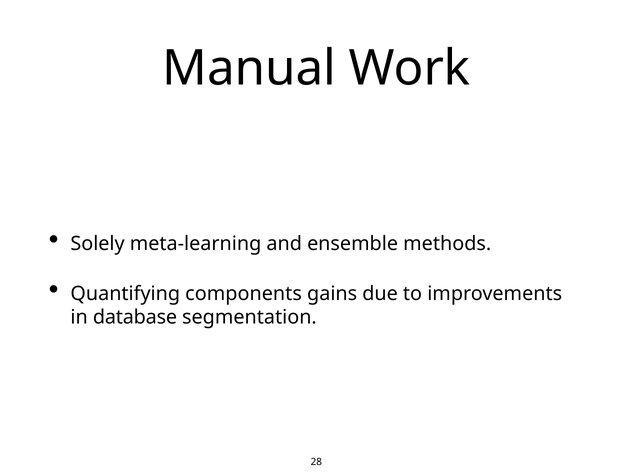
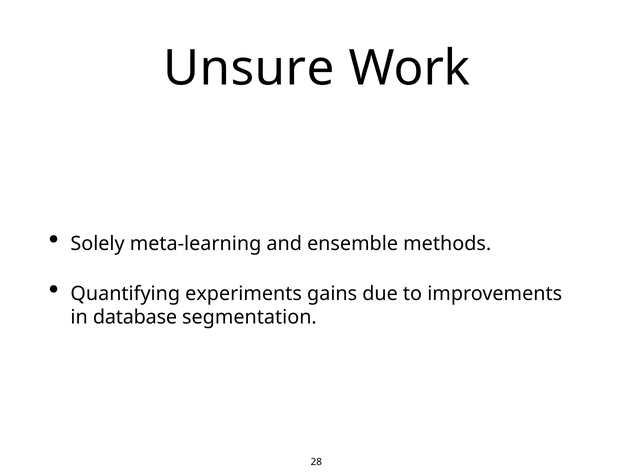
Manual: Manual -> Unsure
components: components -> experiments
